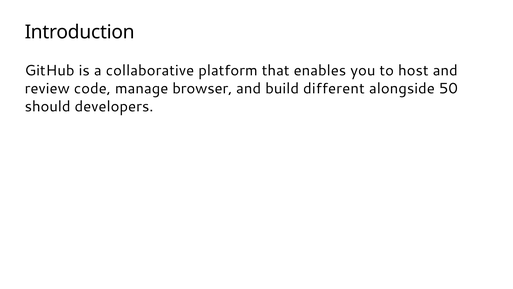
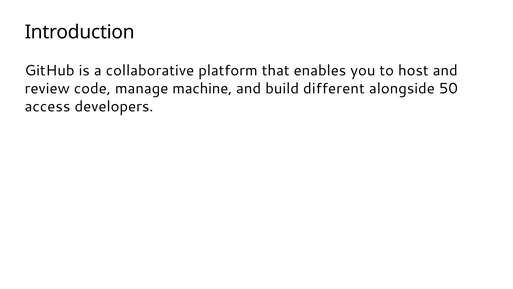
browser: browser -> machine
should: should -> access
